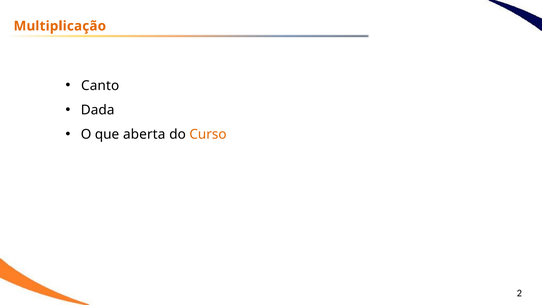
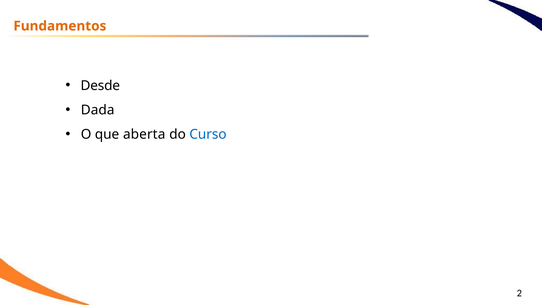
Multiplicação: Multiplicação -> Fundamentos
Canto: Canto -> Desde
Curso colour: orange -> blue
